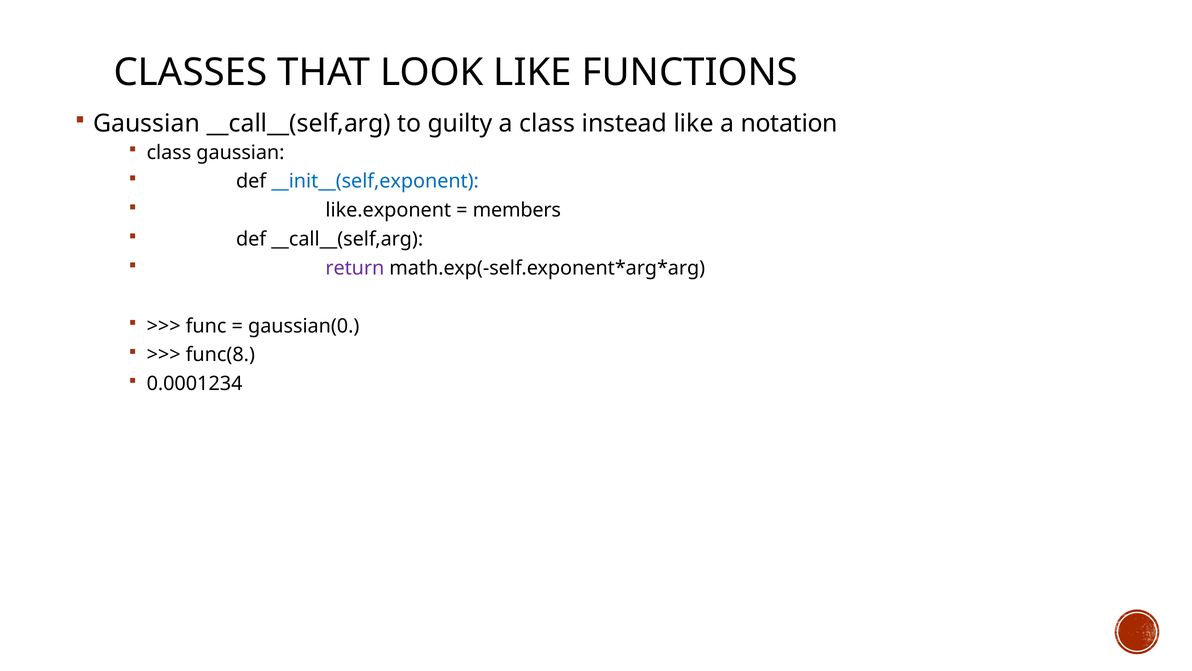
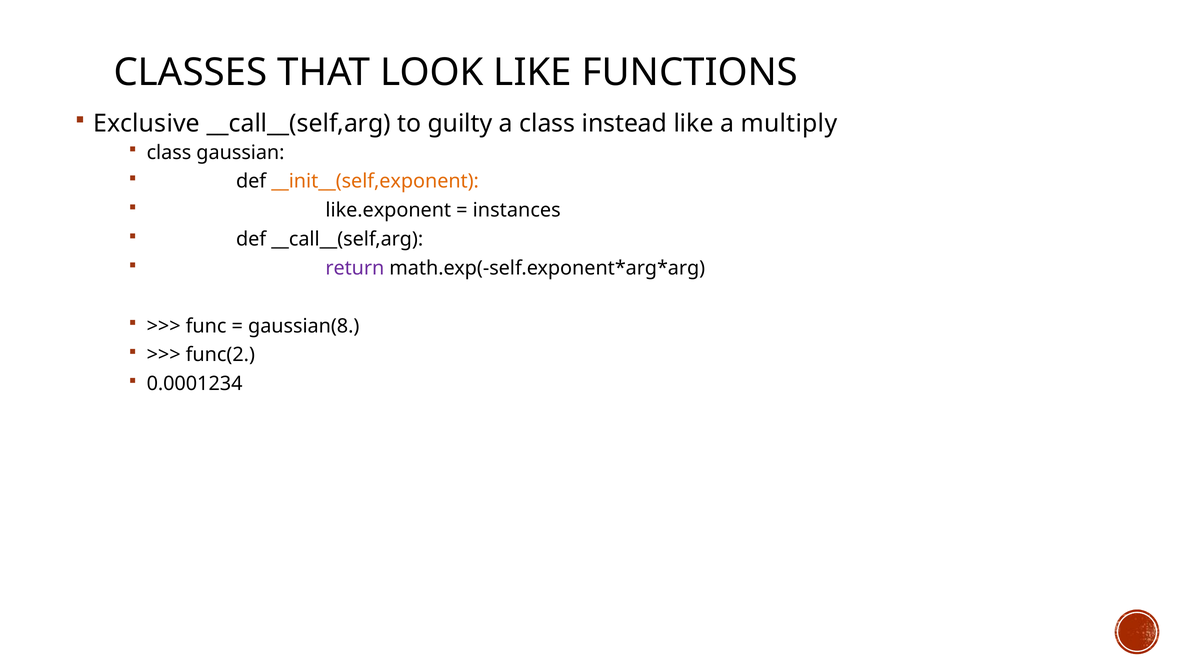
Gaussian at (147, 123): Gaussian -> Exclusive
notation: notation -> multiply
__init__(self,exponent colour: blue -> orange
members: members -> instances
gaussian(0: gaussian(0 -> gaussian(8
func(8: func(8 -> func(2
